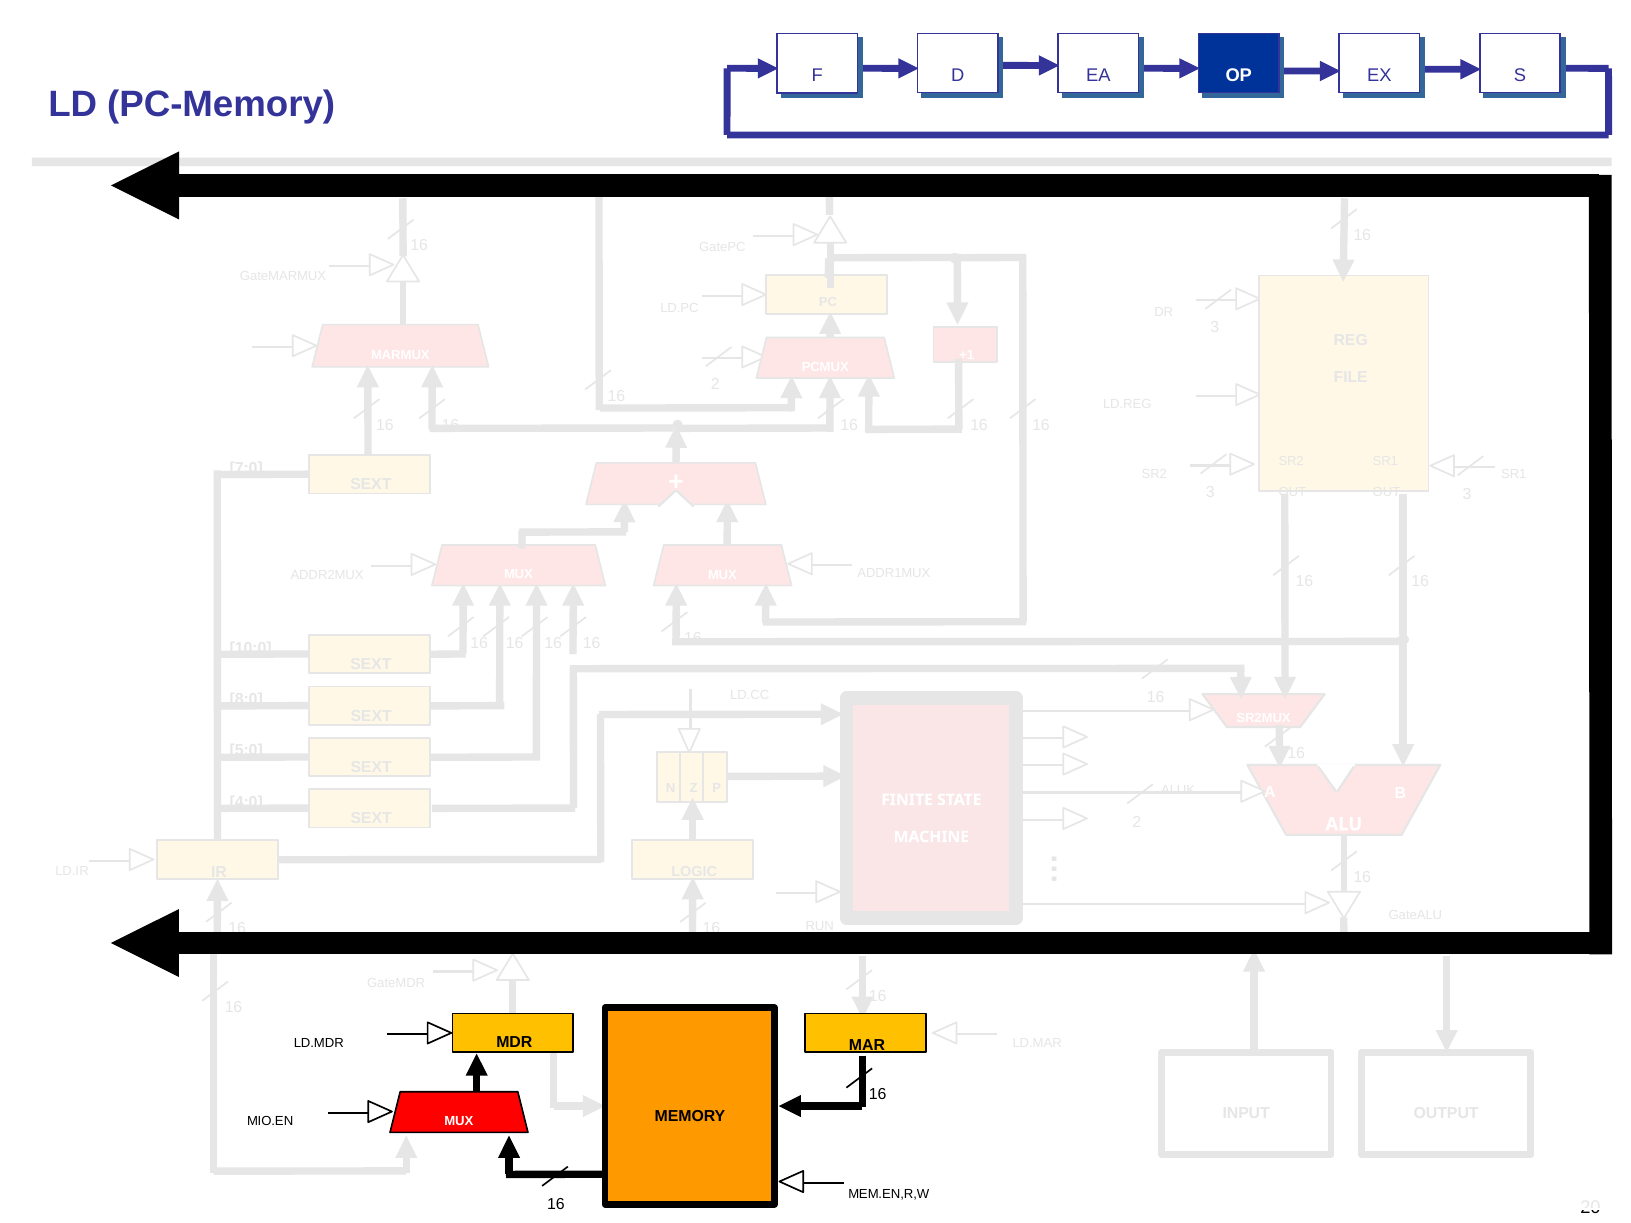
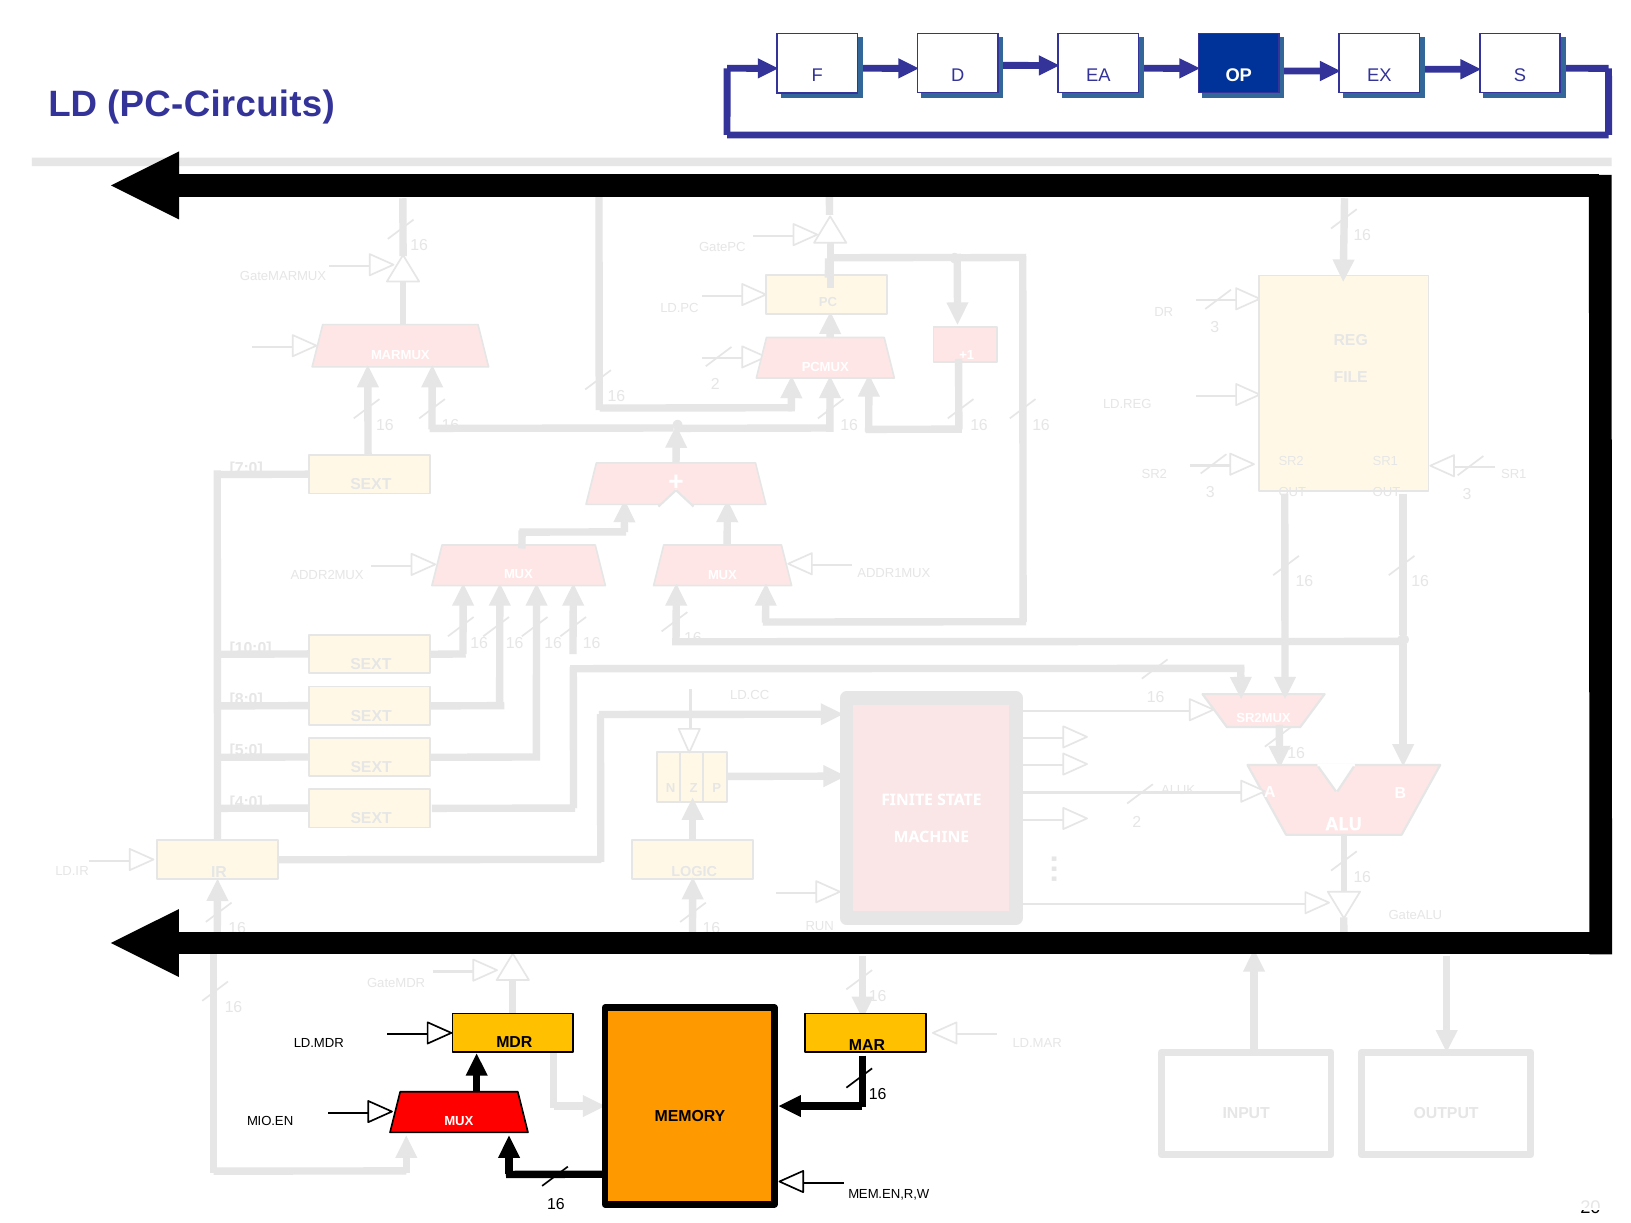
PC-Memory: PC-Memory -> PC-Circuits
